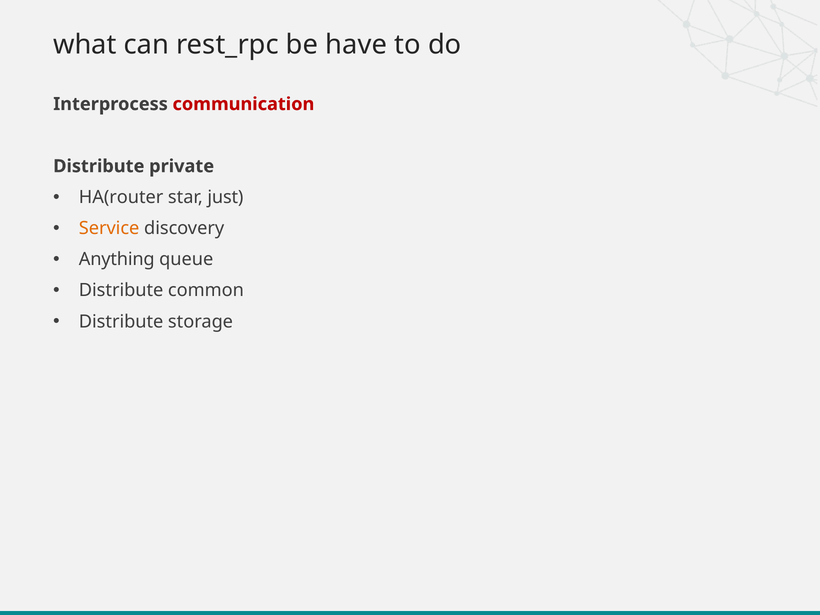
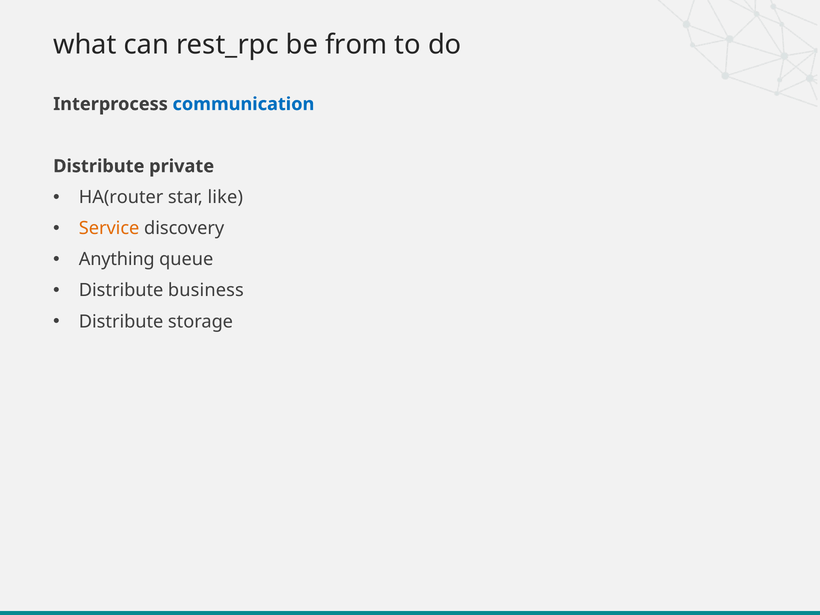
have: have -> from
communication colour: red -> blue
just: just -> like
common: common -> business
